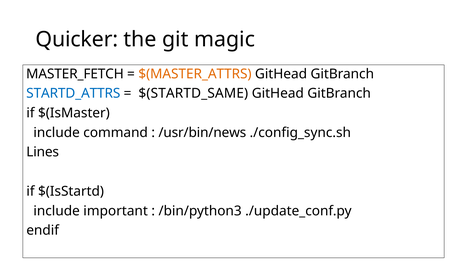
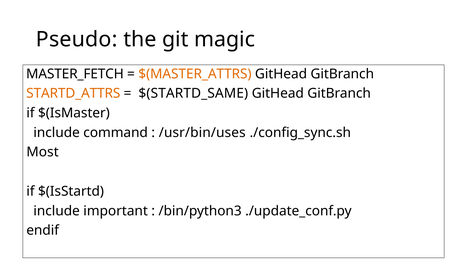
Quicker: Quicker -> Pseudo
STARTD_ATTRS colour: blue -> orange
/usr/bin/news: /usr/bin/news -> /usr/bin/uses
Lines: Lines -> Most
